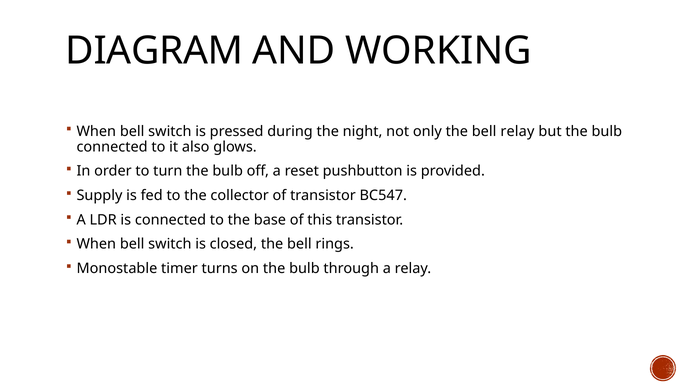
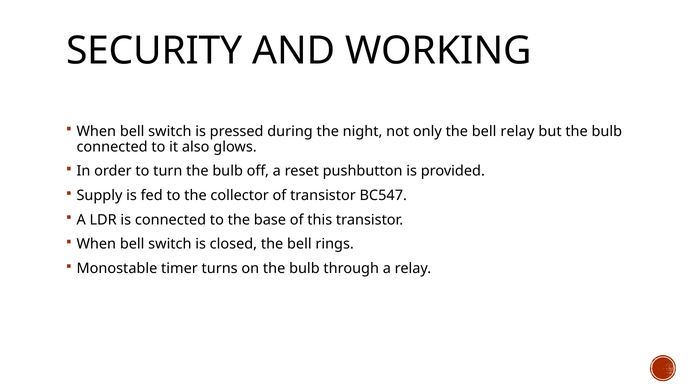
DIAGRAM: DIAGRAM -> SECURITY
